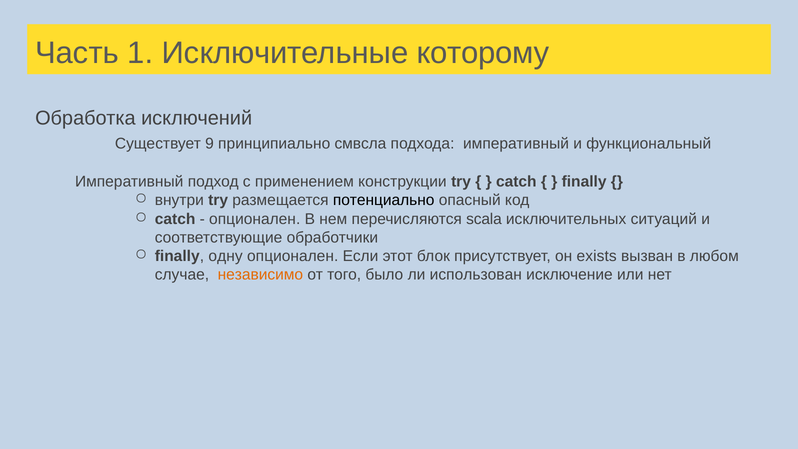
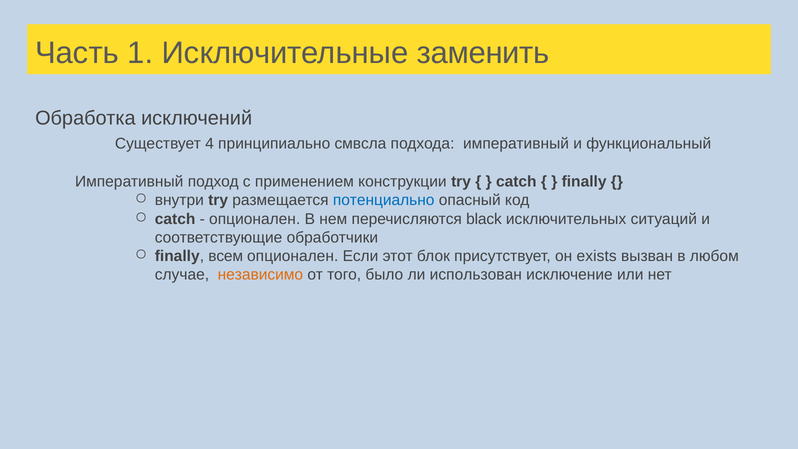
которому: которому -> заменить
9: 9 -> 4
потенциально colour: black -> blue
scala: scala -> black
одну: одну -> всем
